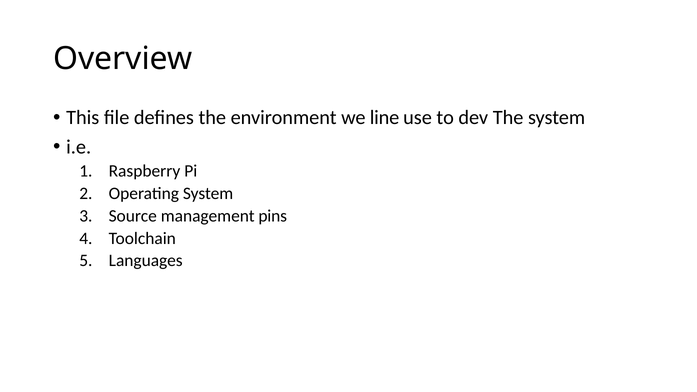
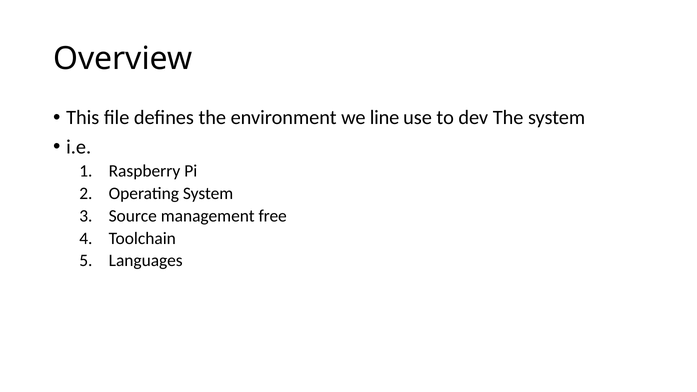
pins: pins -> free
